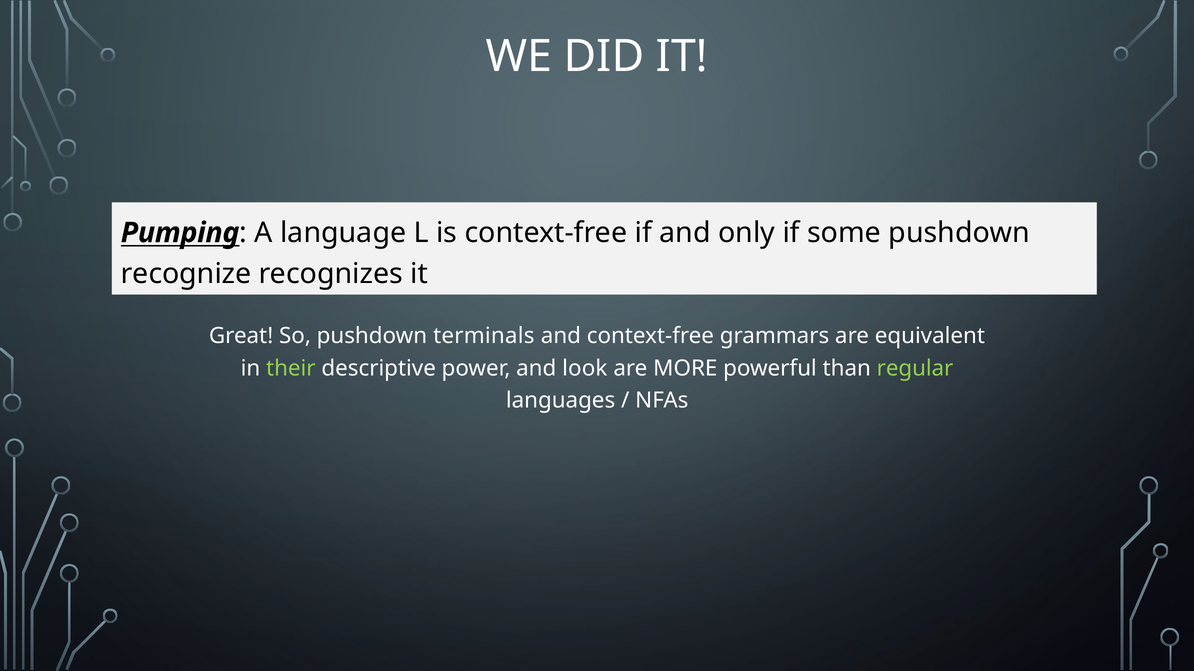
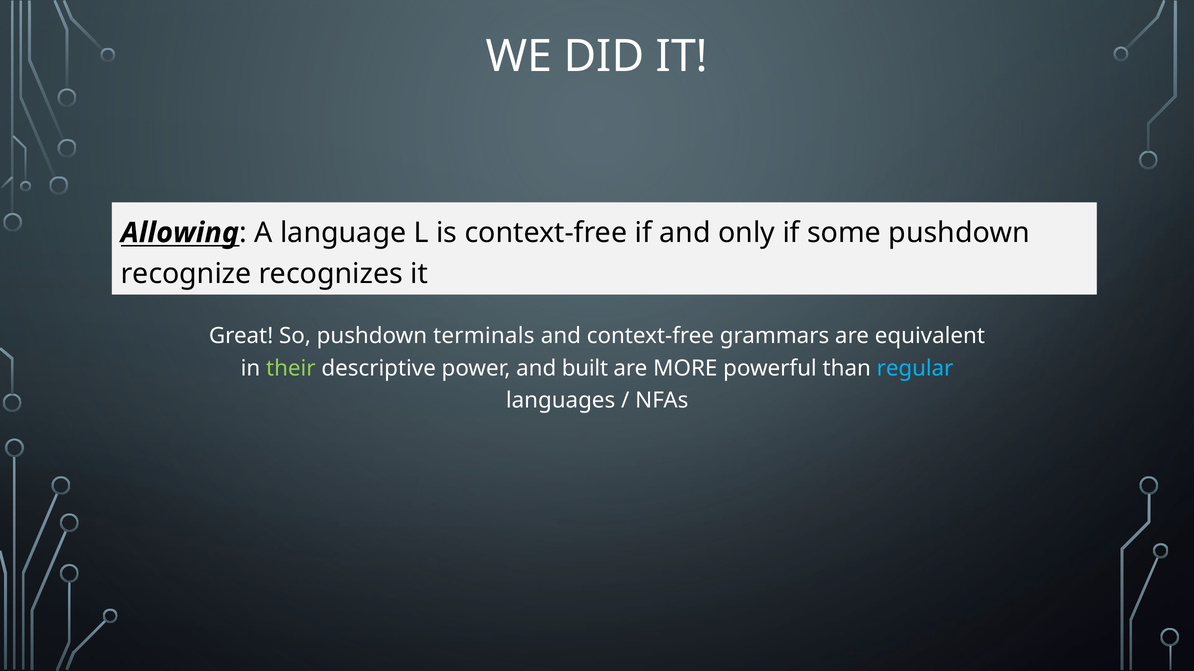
Pumping: Pumping -> Allowing
look: look -> built
regular colour: light green -> light blue
